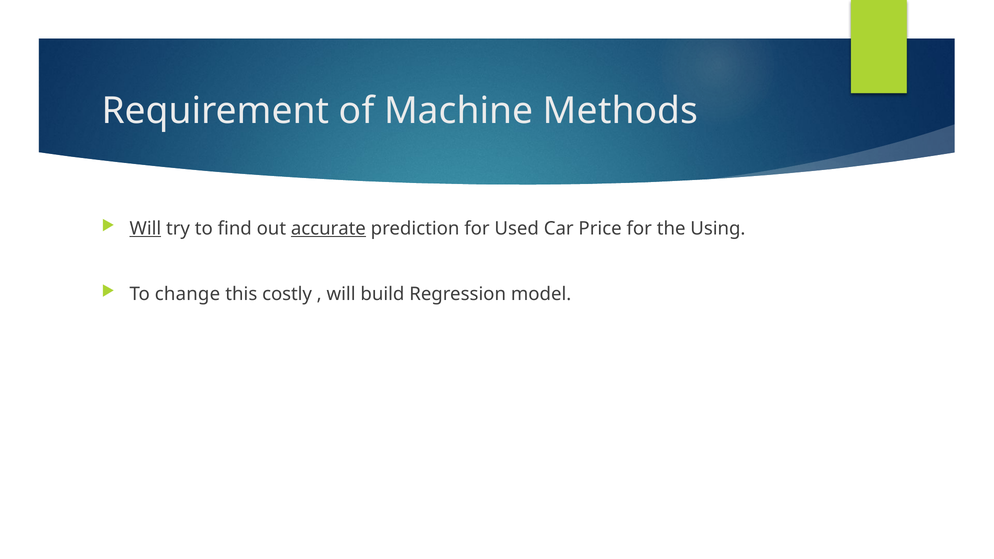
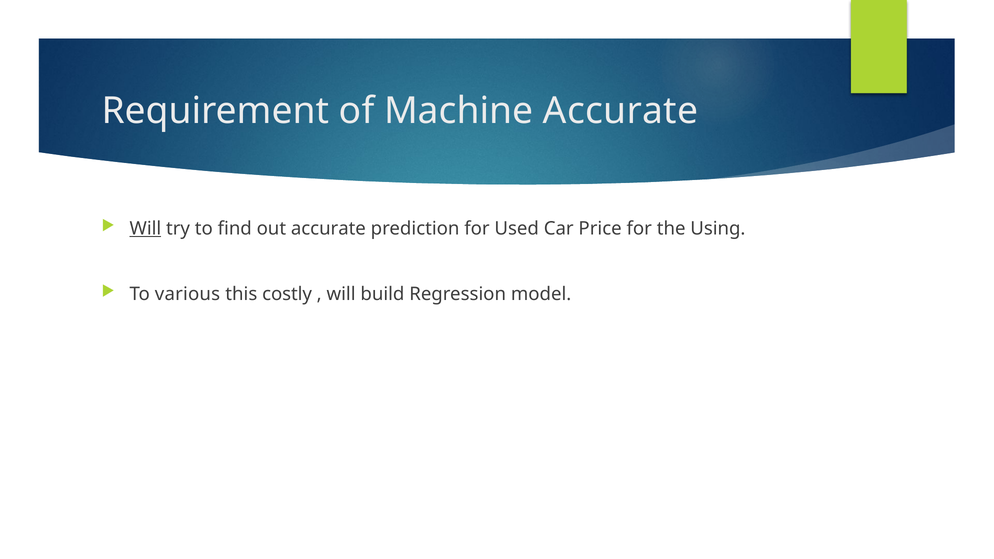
Machine Methods: Methods -> Accurate
accurate at (328, 228) underline: present -> none
change: change -> various
